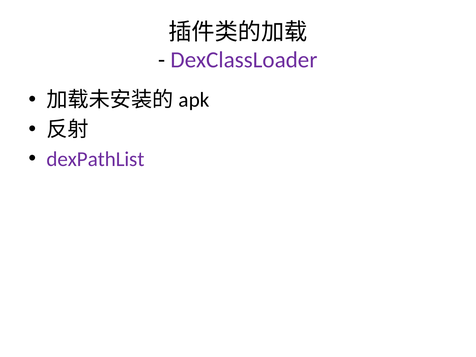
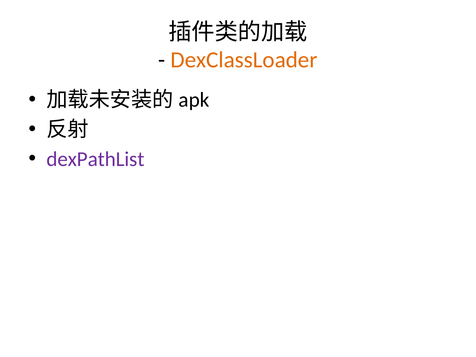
DexClassLoader colour: purple -> orange
